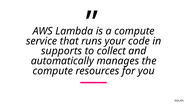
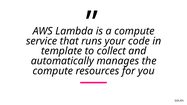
supports: supports -> template
